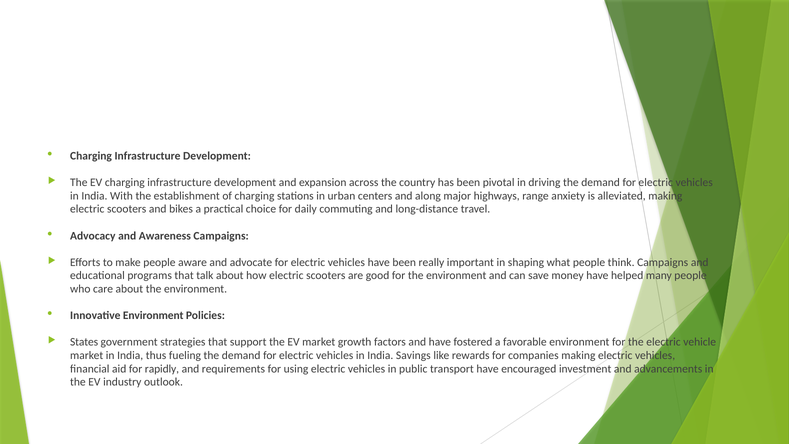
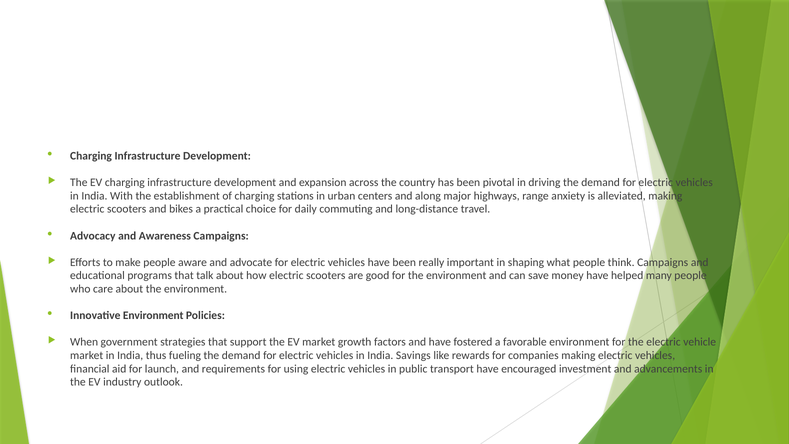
States: States -> When
rapidly: rapidly -> launch
